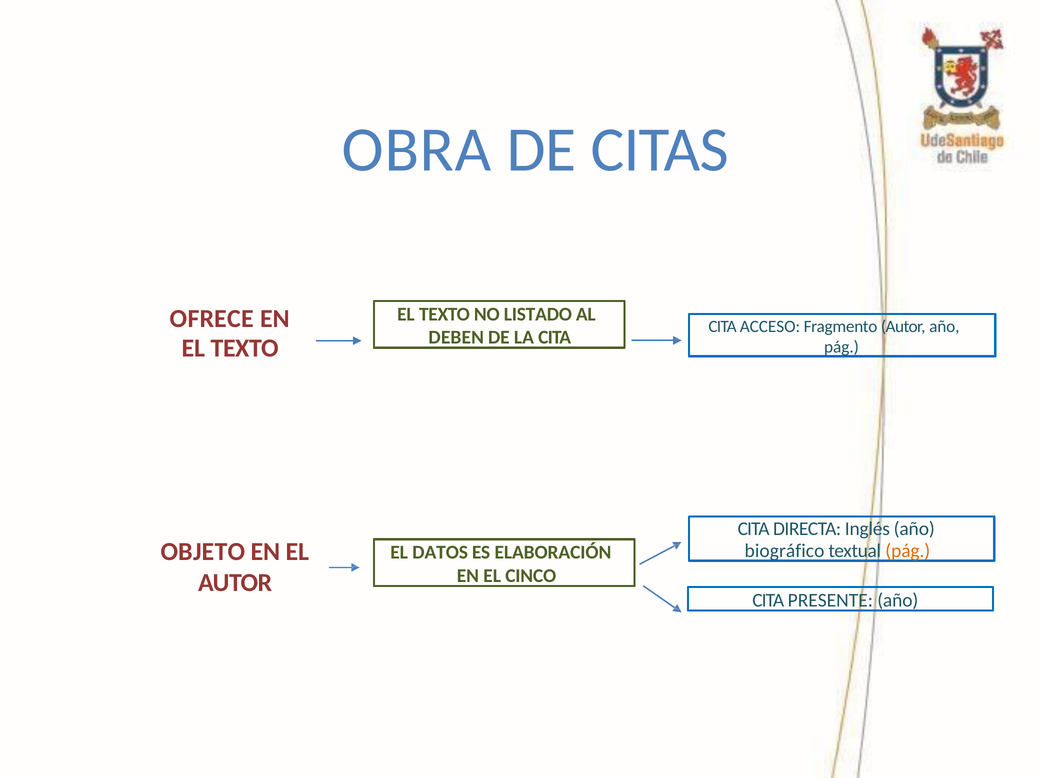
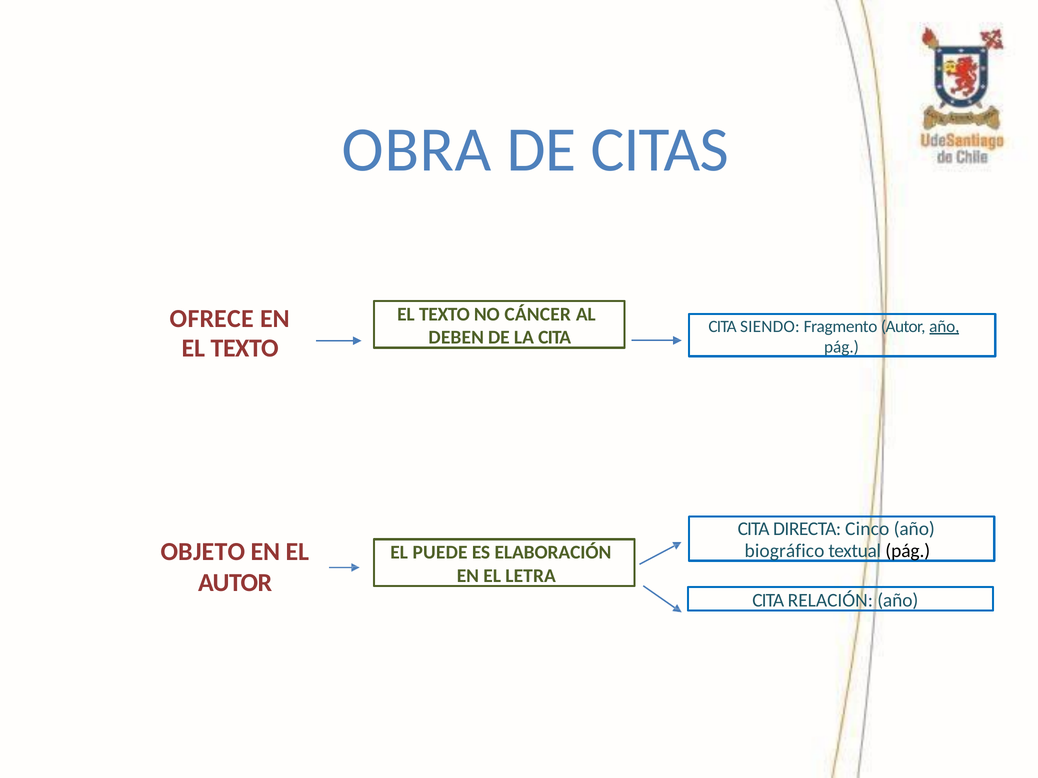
LISTADO: LISTADO -> CÁNCER
ACCESO: ACCESO -> SIENDO
año at (944, 327) underline: none -> present
Inglés: Inglés -> Cinco
pág at (908, 551) colour: orange -> black
DATOS: DATOS -> PUEDE
CINCO: CINCO -> LETRA
PRESENTE: PRESENTE -> RELACIÓN
